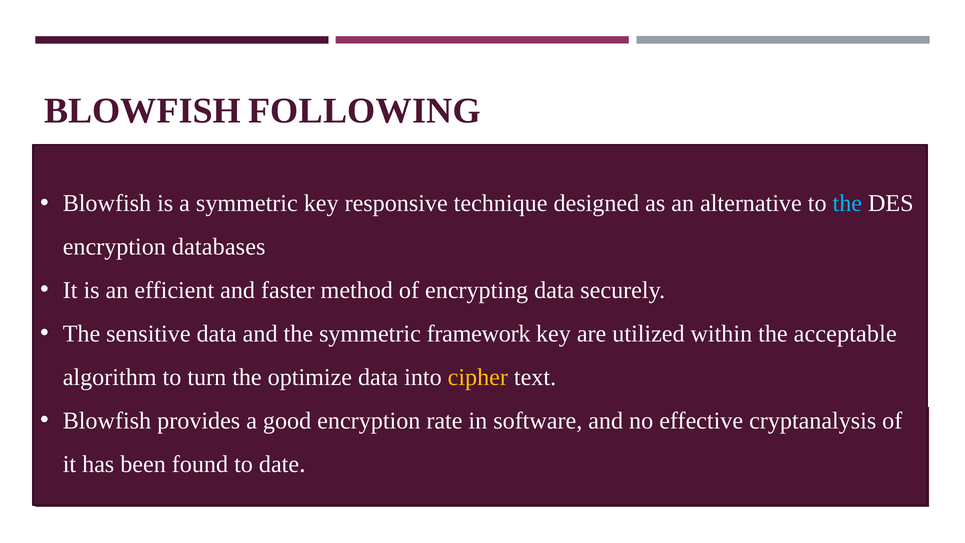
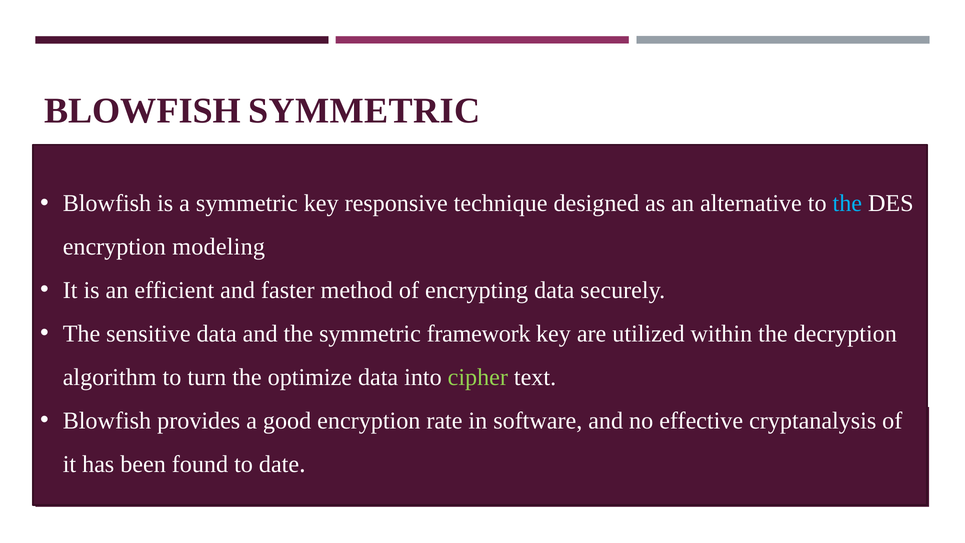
BLOWFISH FOLLOWING: FOLLOWING -> SYMMETRIC
databases: databases -> modeling
acceptable: acceptable -> decryption
cipher colour: yellow -> light green
